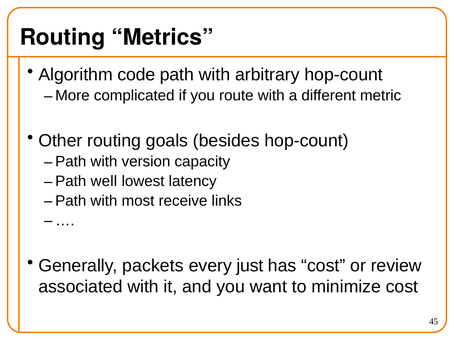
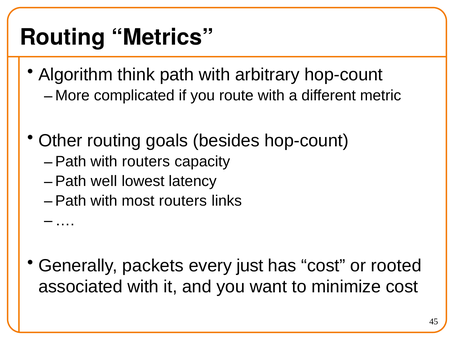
code: code -> think
with version: version -> routers
most receive: receive -> routers
review: review -> rooted
